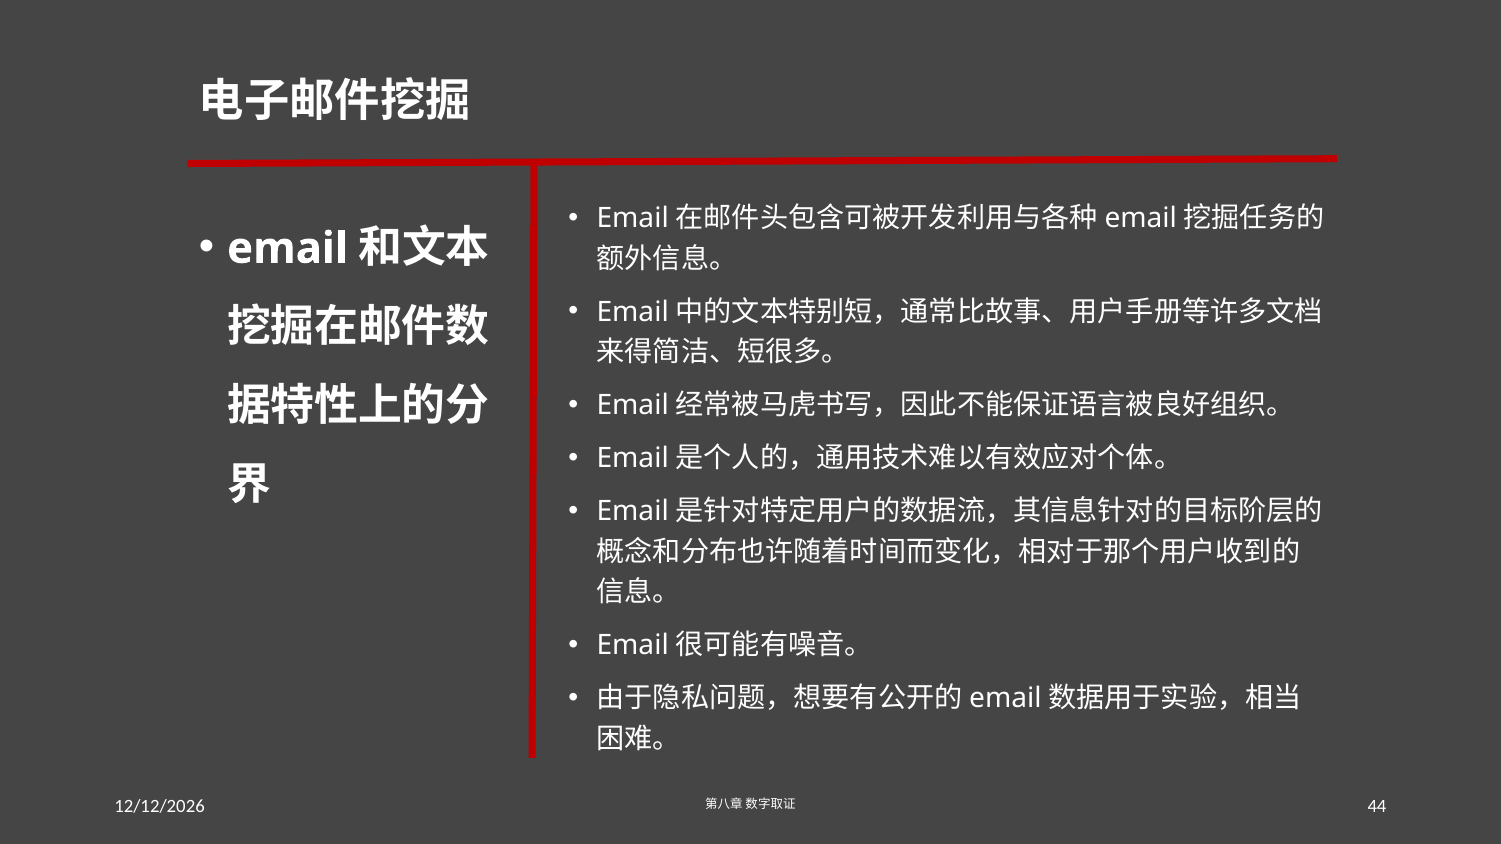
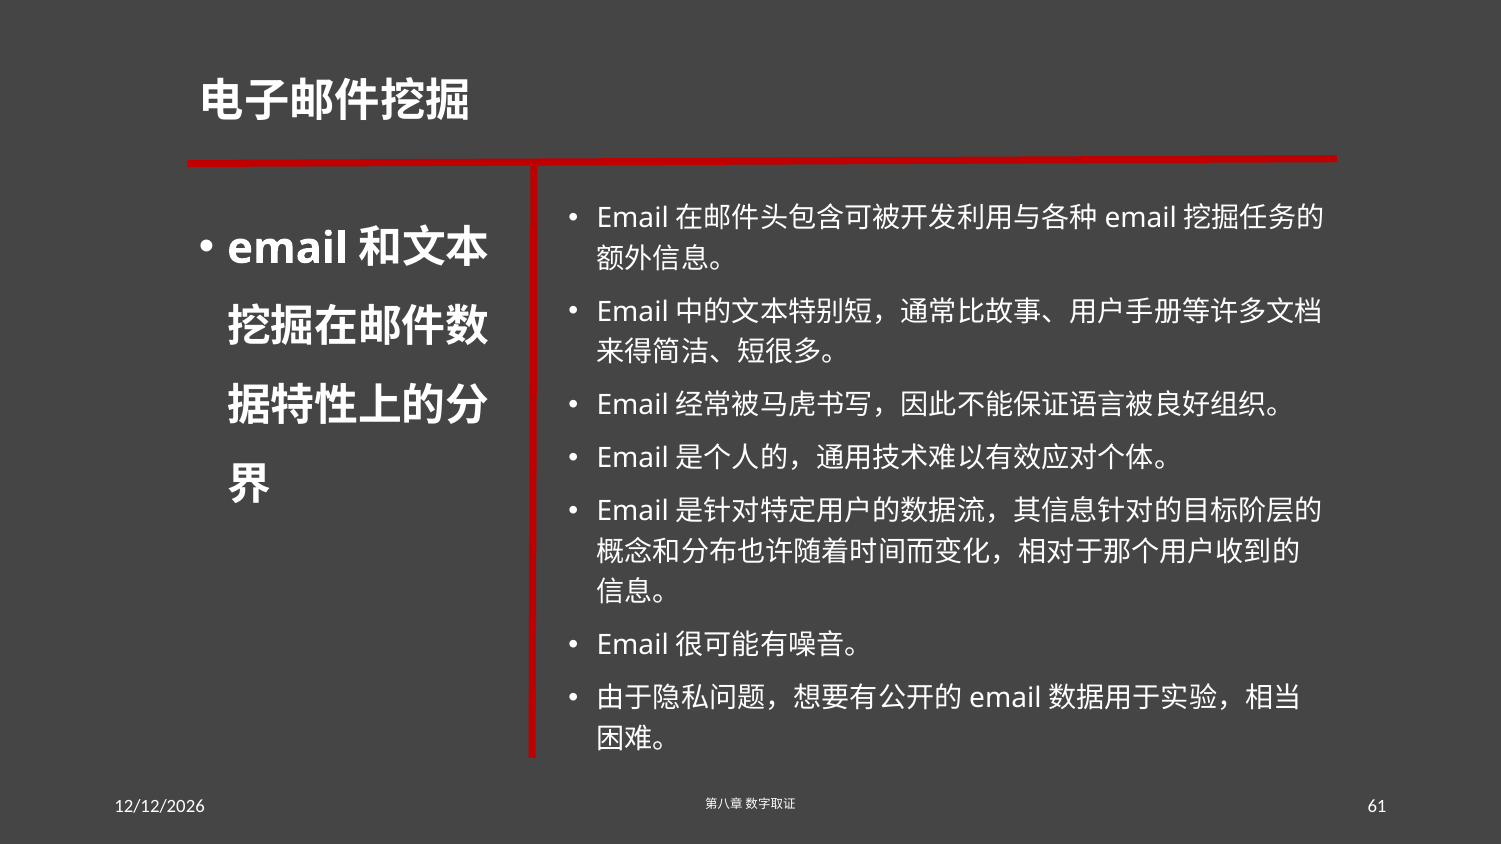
44: 44 -> 61
